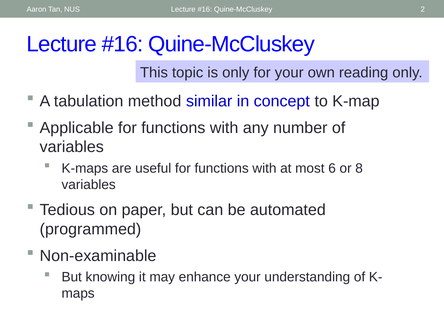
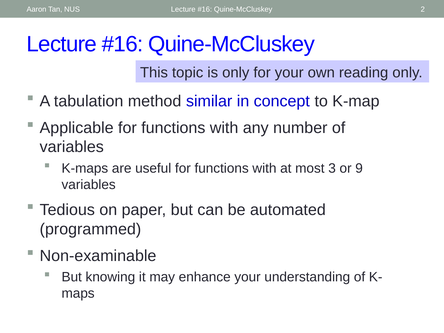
6: 6 -> 3
8: 8 -> 9
